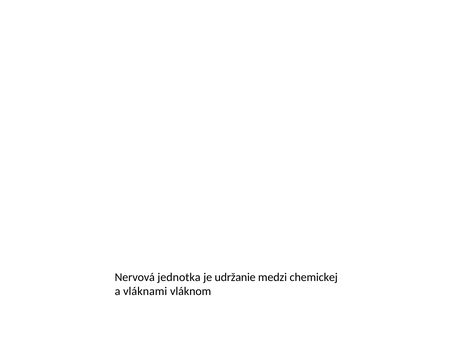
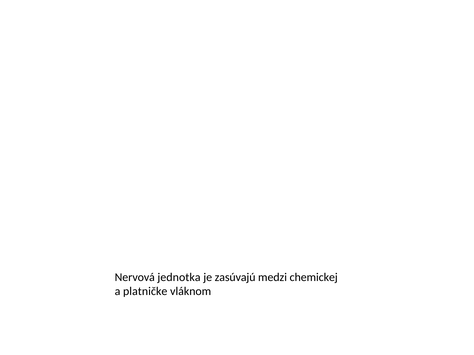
udržanie: udržanie -> zasúvajú
vláknami: vláknami -> platničke
